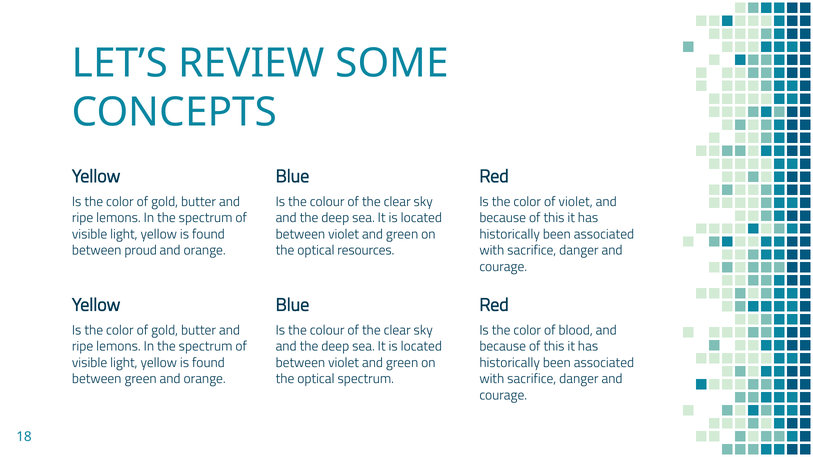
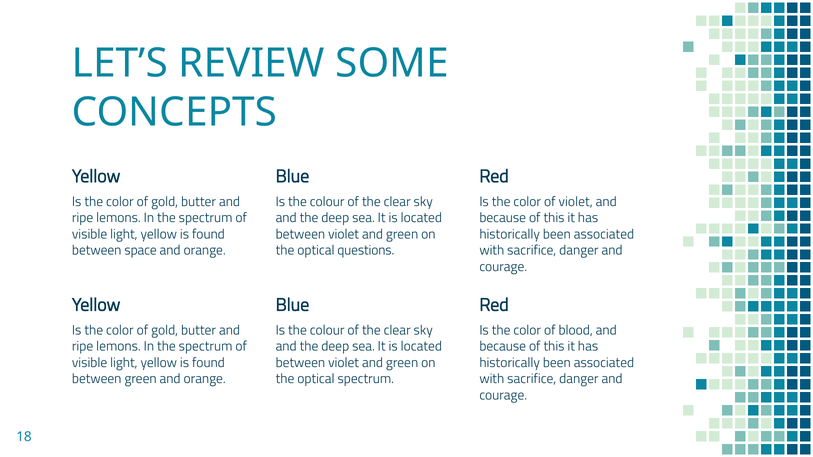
proud: proud -> space
resources: resources -> questions
